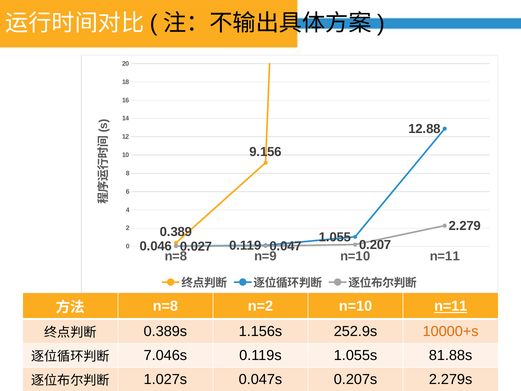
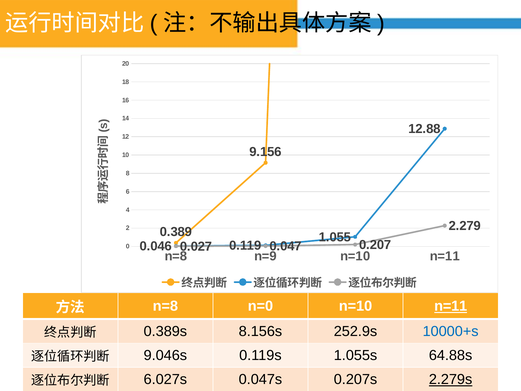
n=2: n=2 -> n=0
1.156s: 1.156s -> 8.156s
10000+s colour: orange -> blue
7.046s: 7.046s -> 9.046s
81.88s: 81.88s -> 64.88s
1.027s: 1.027s -> 6.027s
2.279s underline: none -> present
